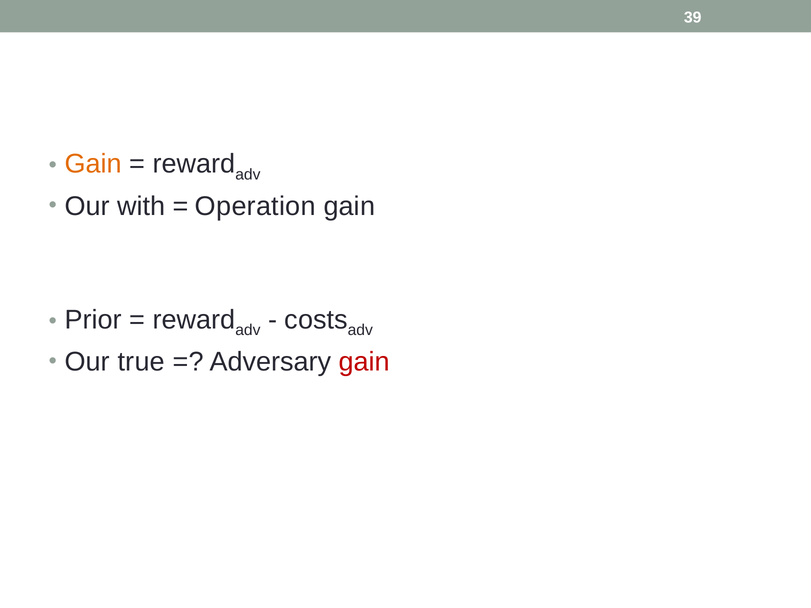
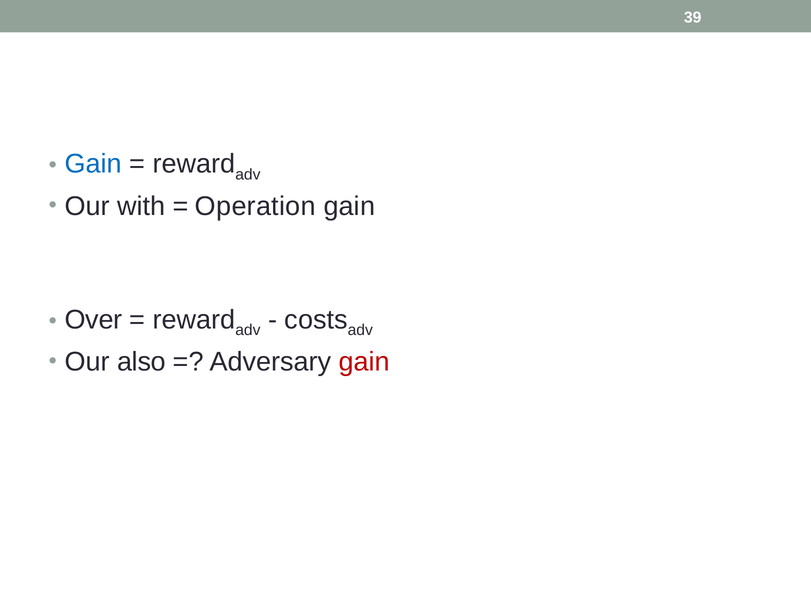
Gain at (93, 164) colour: orange -> blue
Prior: Prior -> Over
true: true -> also
